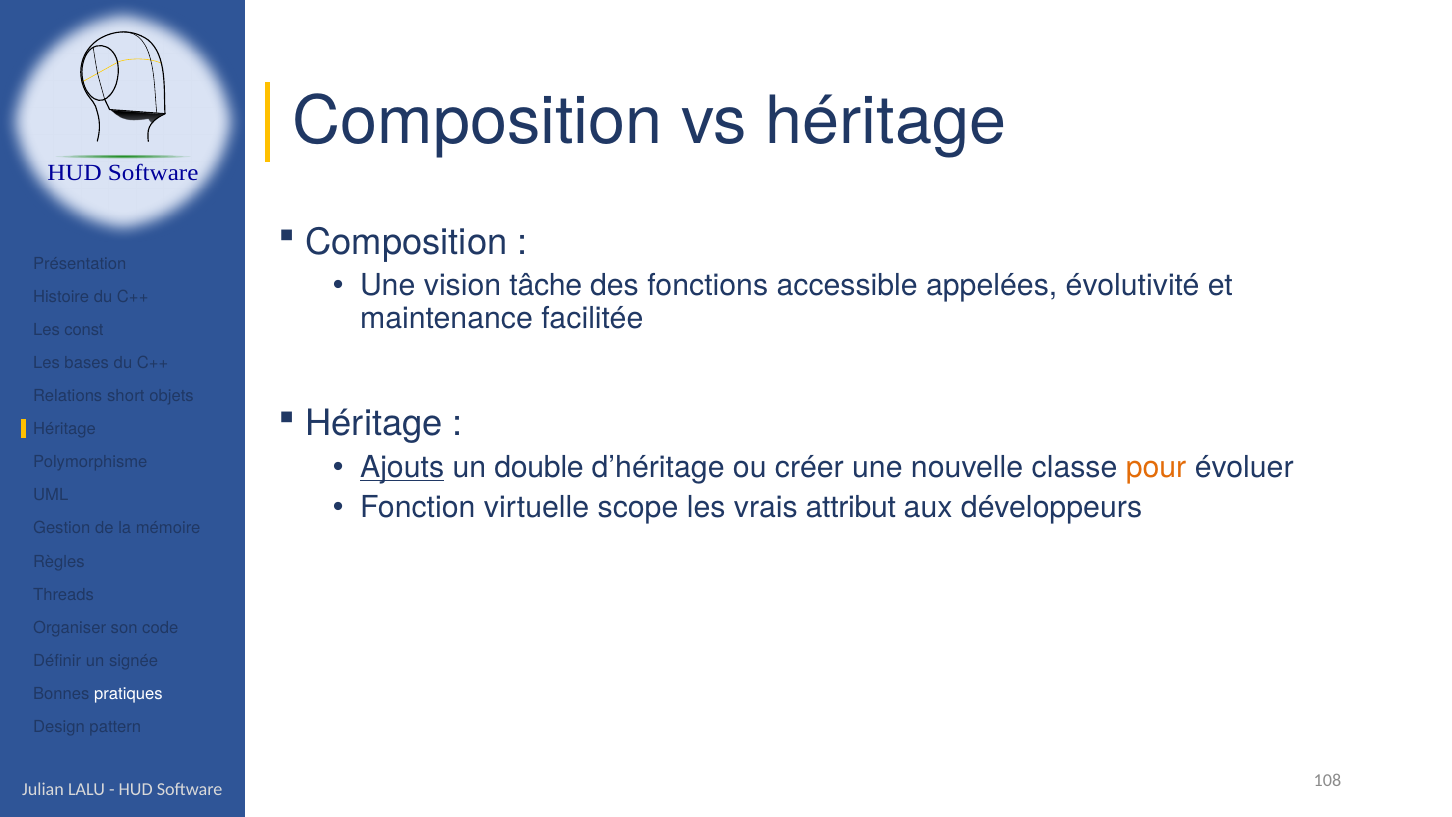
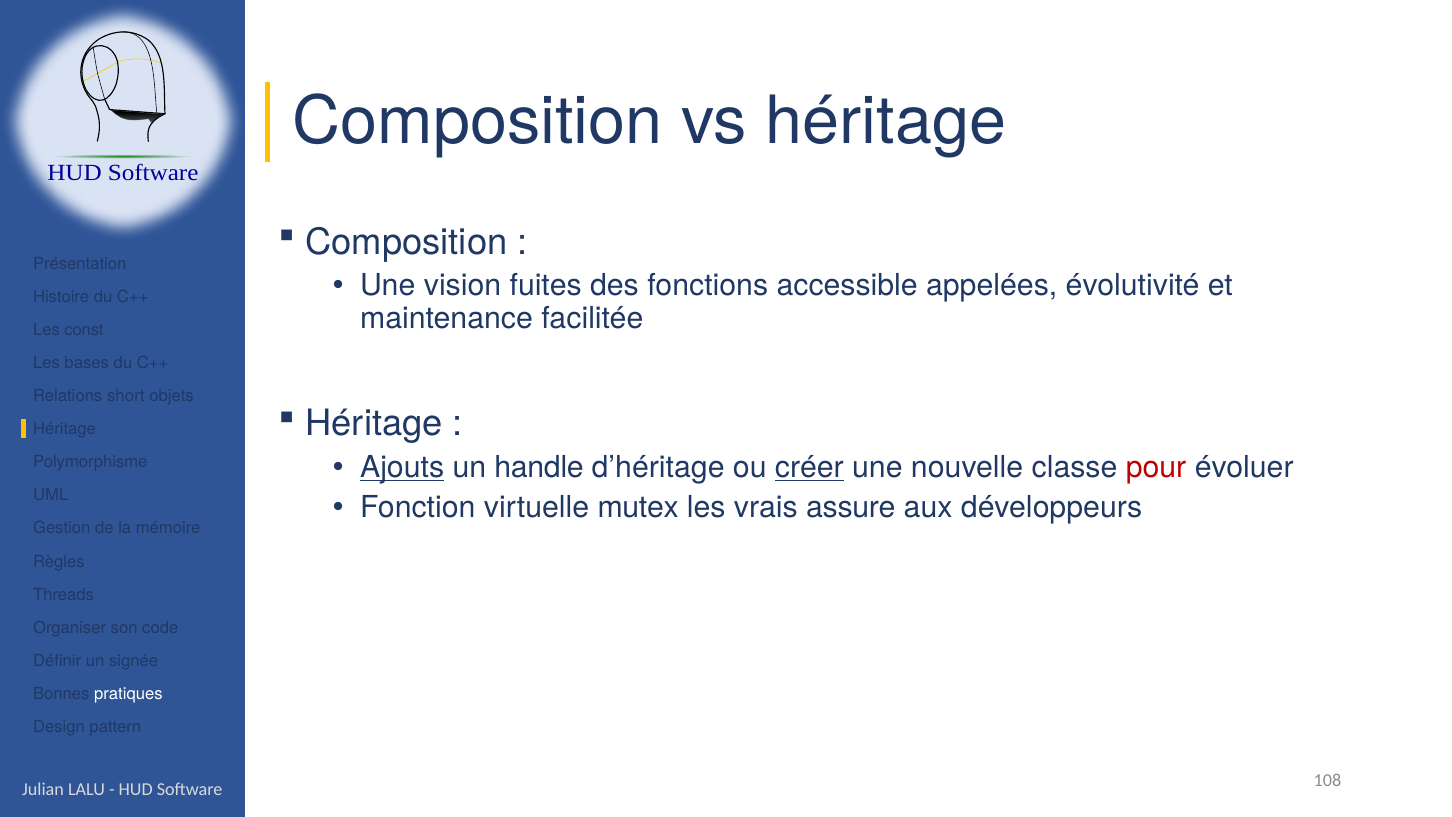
tâche: tâche -> fuites
double: double -> handle
créer underline: none -> present
pour colour: orange -> red
scope: scope -> mutex
attribut: attribut -> assure
